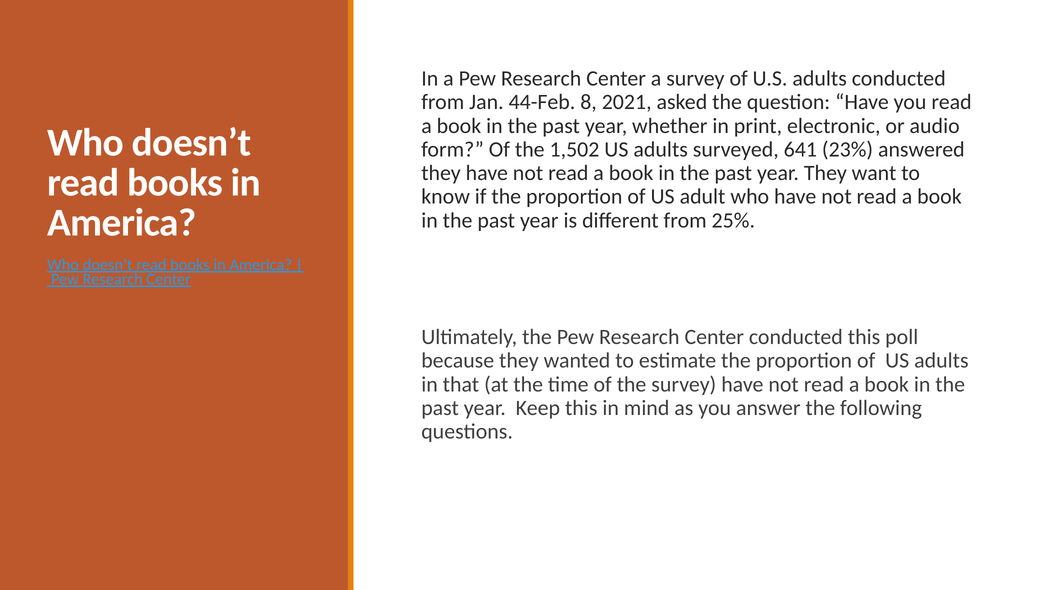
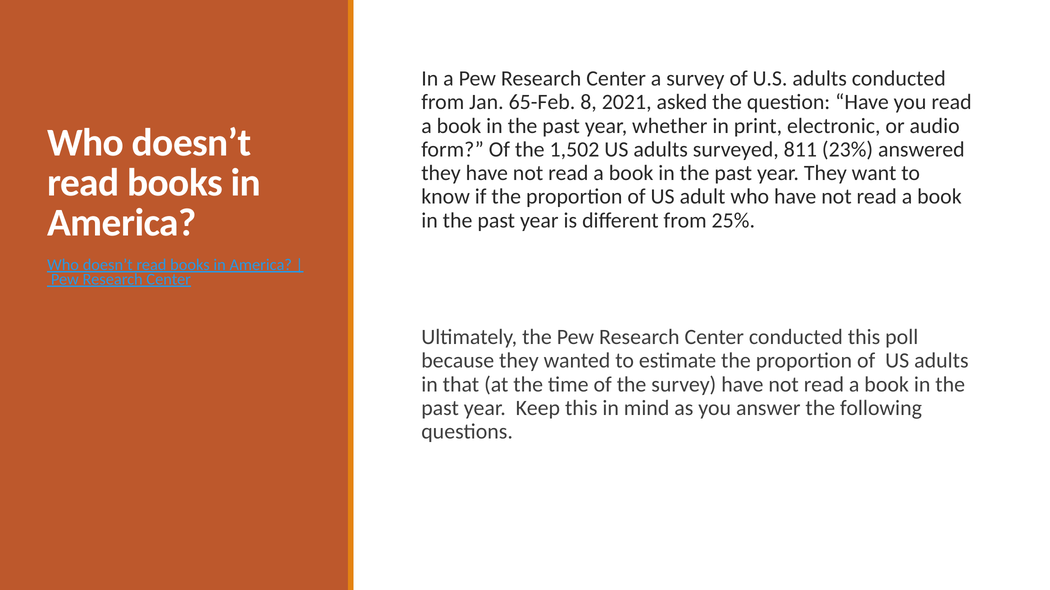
44-Feb: 44-Feb -> 65-Feb
641: 641 -> 811
